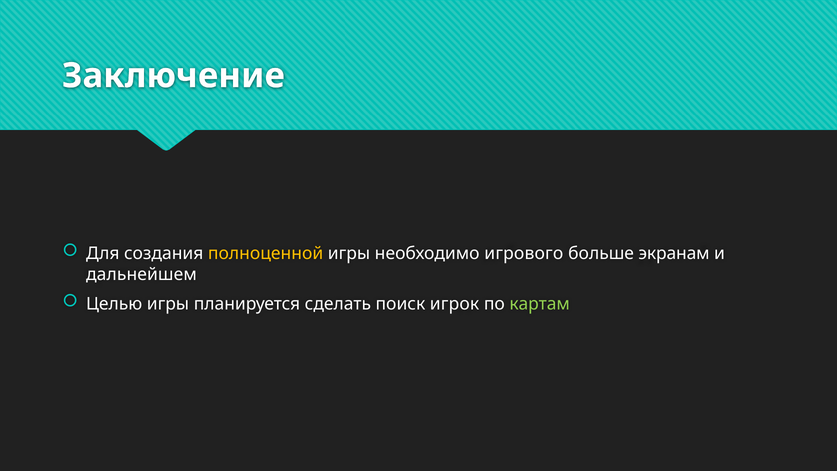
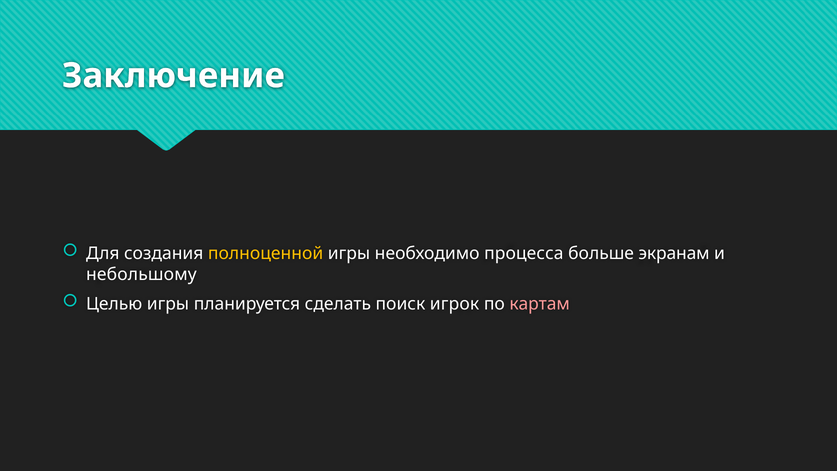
игрового: игрового -> процесса
дальнейшем: дальнейшем -> небольшому
картам colour: light green -> pink
